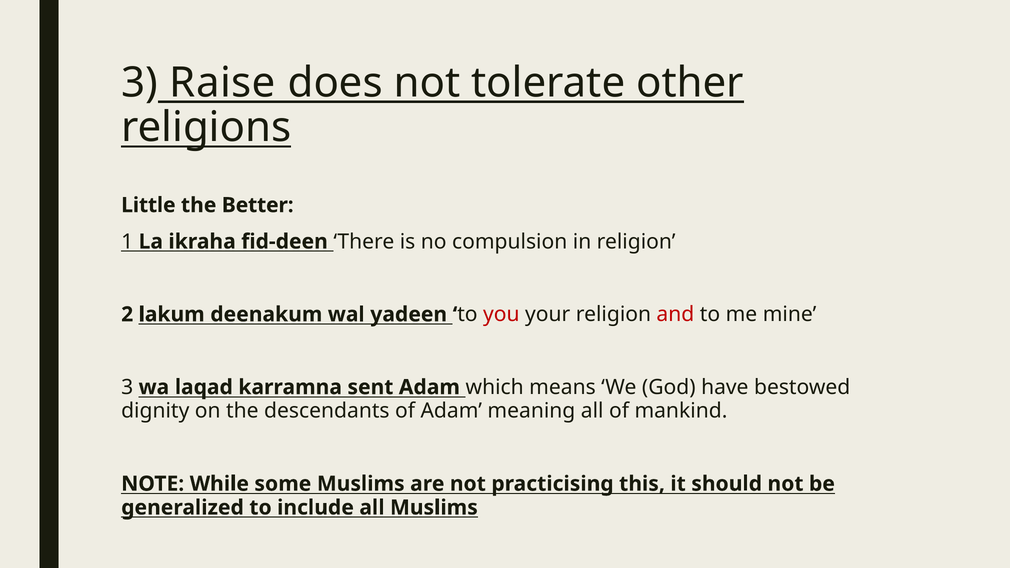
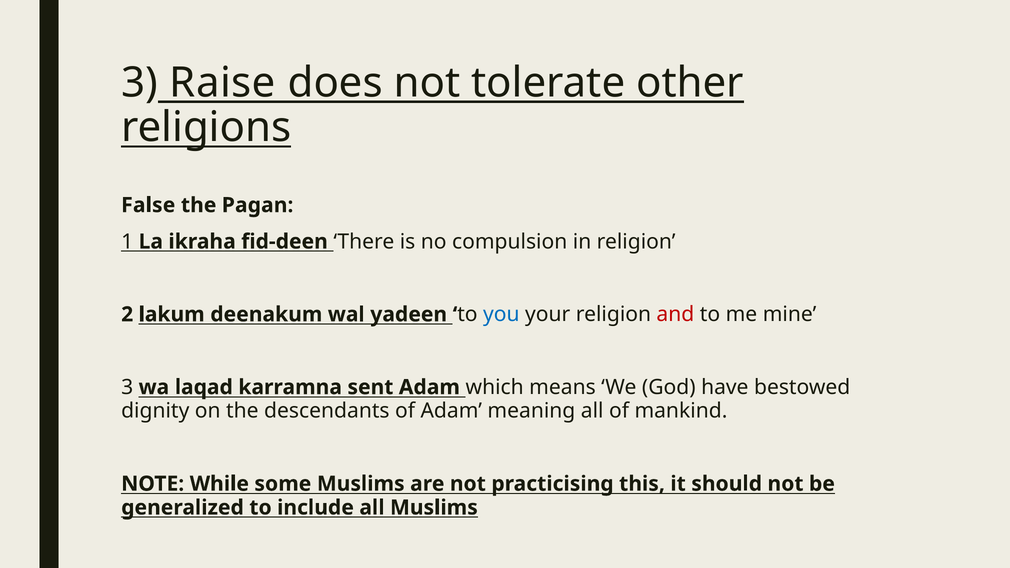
Little: Little -> False
Better: Better -> Pagan
you colour: red -> blue
